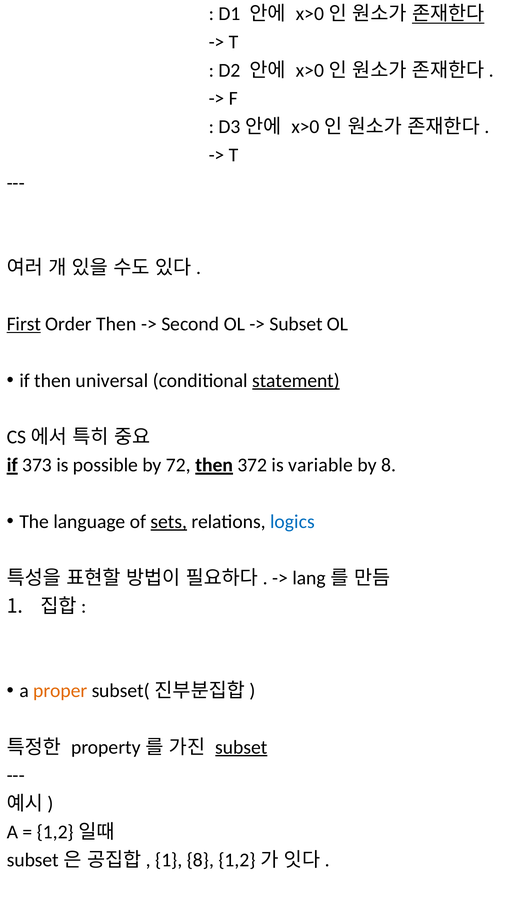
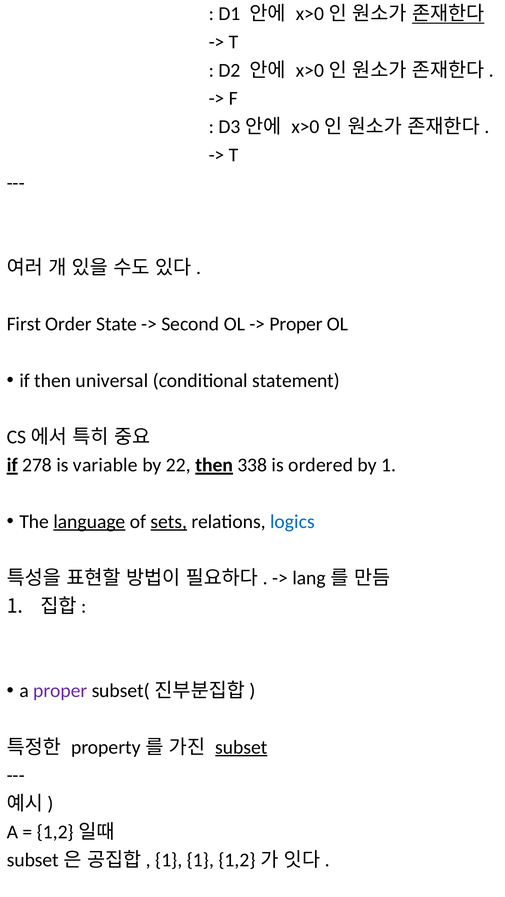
First underline: present -> none
Order Then: Then -> State
Subset at (296, 324): Subset -> Proper
statement underline: present -> none
373: 373 -> 278
possible: possible -> variable
72: 72 -> 22
372: 372 -> 338
variable: variable -> ordered
by 8: 8 -> 1
language underline: none -> present
proper at (60, 691) colour: orange -> purple
1 8: 8 -> 1
